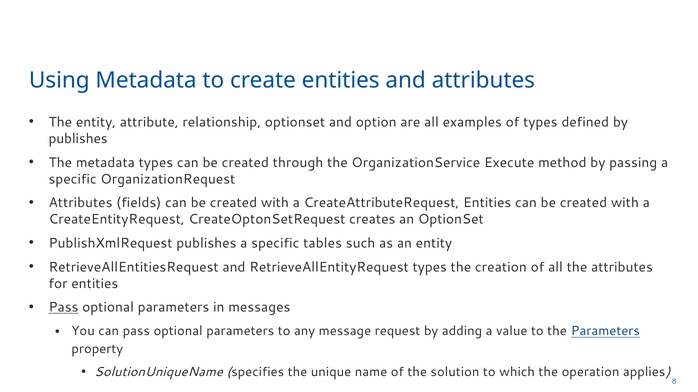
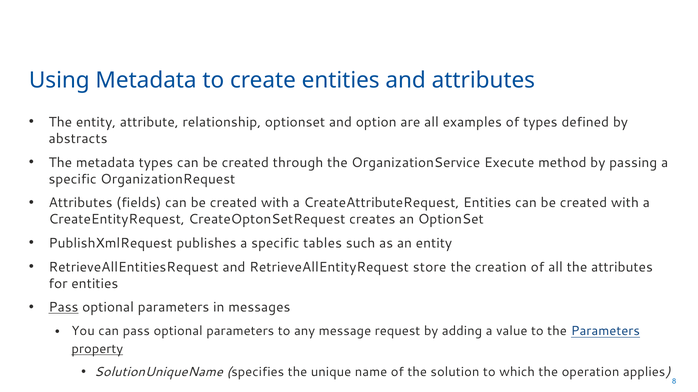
publishes at (78, 139): publishes -> abstracts
RetrieveAllEntityRequest types: types -> store
property underline: none -> present
